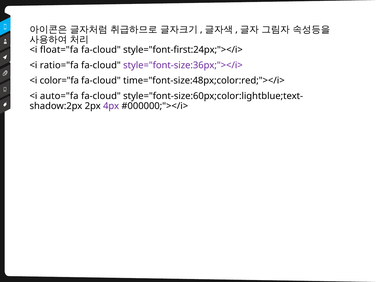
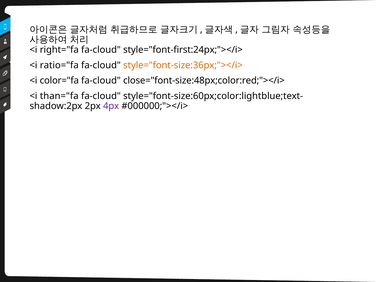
float="fa: float="fa -> right="fa
style="font-size:36px;"></i> colour: purple -> orange
time="font-size:48px;color:red;"></i>: time="font-size:48px;color:red;"></i> -> close="font-size:48px;color:red;"></i>
auto="fa: auto="fa -> than="fa
